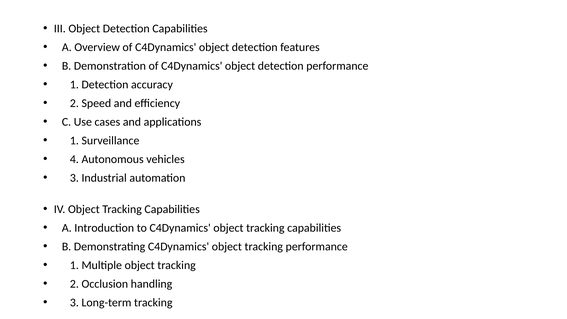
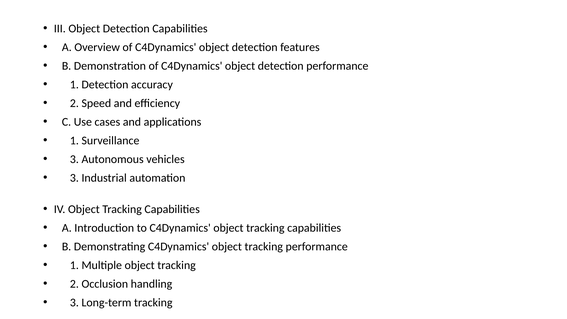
4 at (74, 159): 4 -> 3
